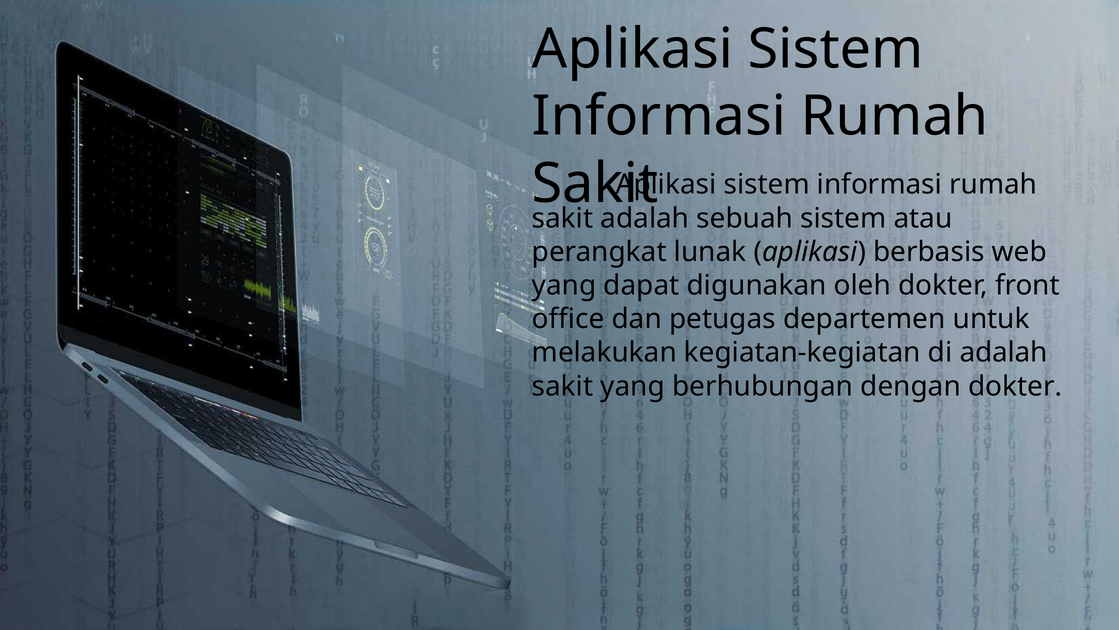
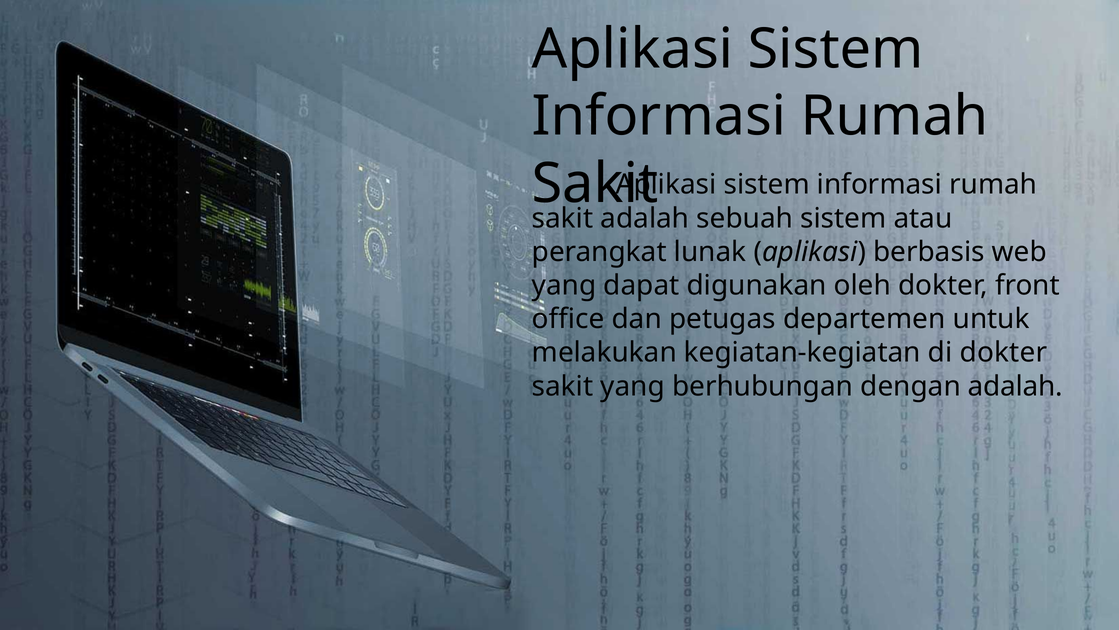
di adalah: adalah -> dokter
dengan dokter: dokter -> adalah
